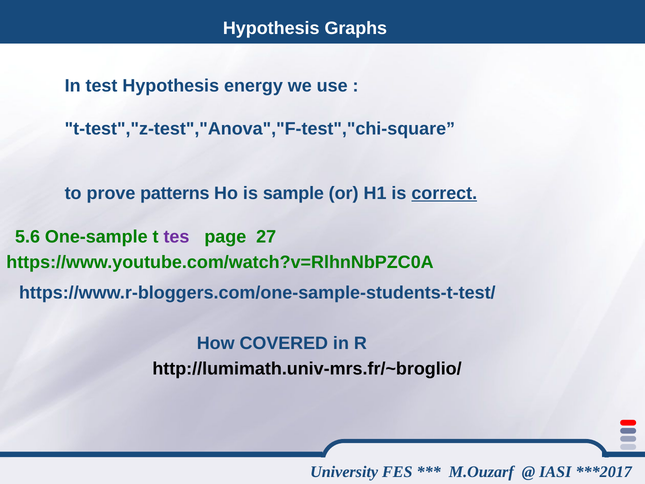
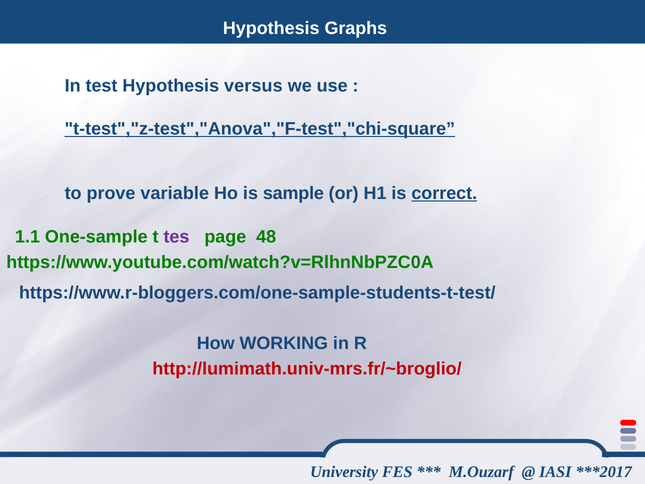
energy: energy -> versus
t-test","z-test","Anova","F-test","chi-square underline: none -> present
patterns: patterns -> variable
5.6: 5.6 -> 1.1
27: 27 -> 48
COVERED: COVERED -> WORKING
http://lumimath.univ-mrs.fr/~broglio/ colour: black -> red
